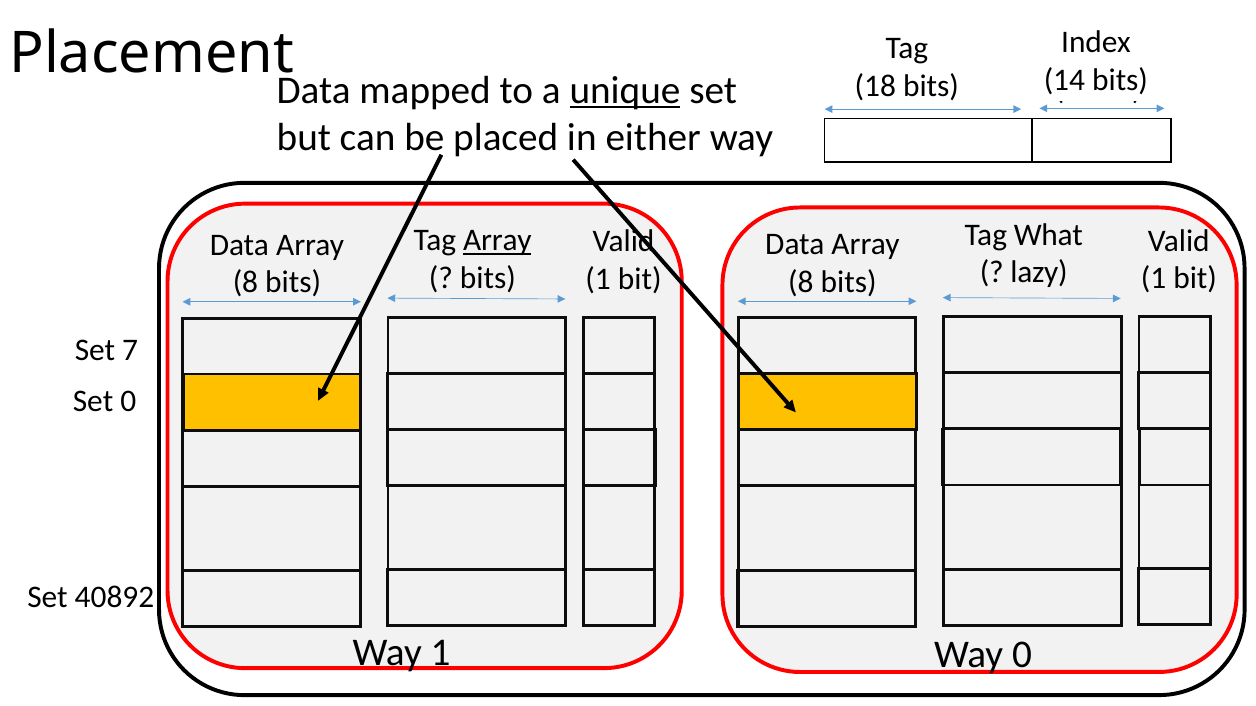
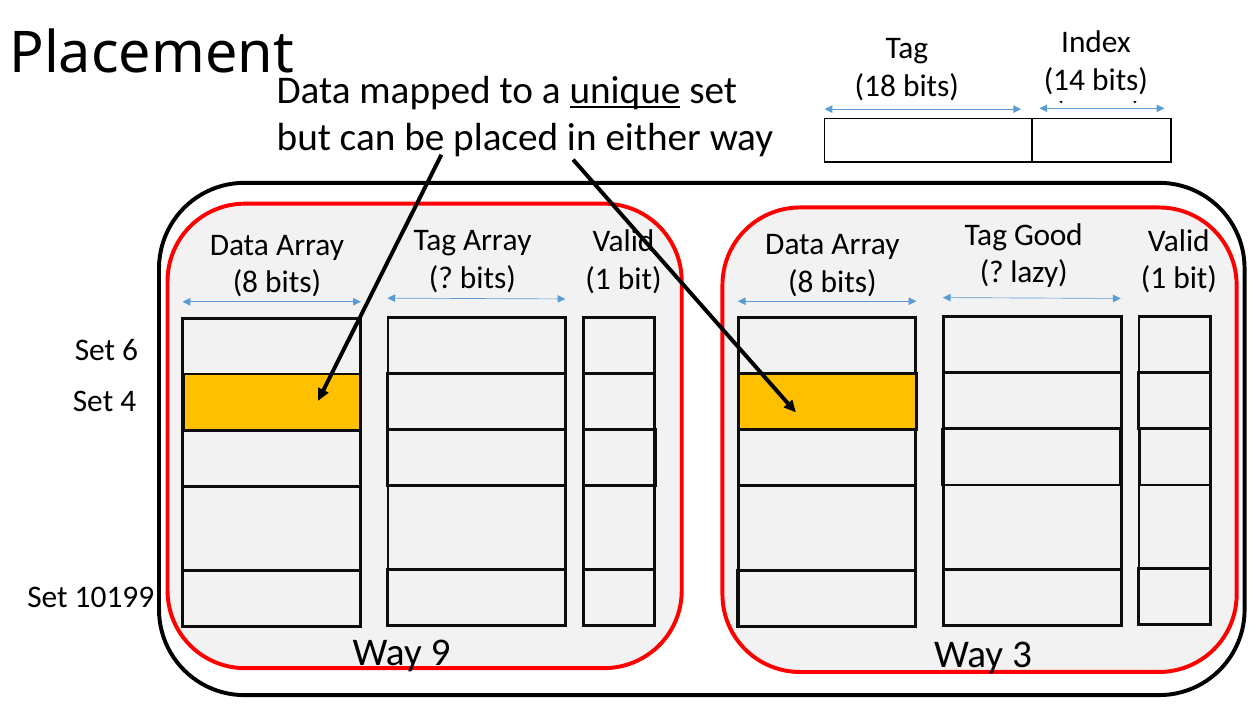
What: What -> Good
Array at (497, 240) underline: present -> none
7: 7 -> 6
Set 0: 0 -> 4
40892: 40892 -> 10199
Way 1: 1 -> 9
Way 0: 0 -> 3
